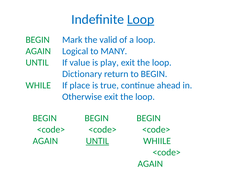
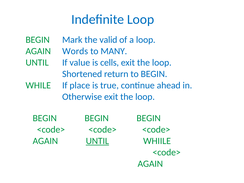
Loop at (141, 19) underline: present -> none
Logical: Logical -> Words
play: play -> cells
Dictionary: Dictionary -> Shortened
